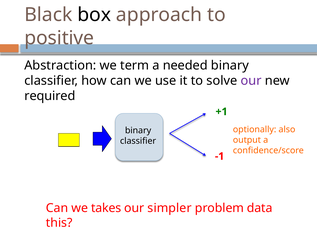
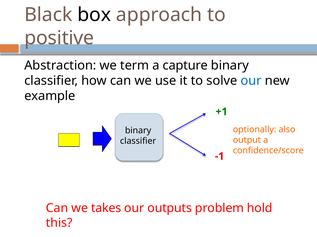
needed: needed -> capture
our at (251, 81) colour: purple -> blue
required: required -> example
simpler: simpler -> outputs
data: data -> hold
